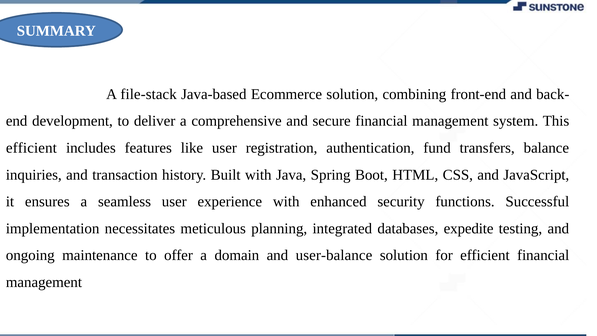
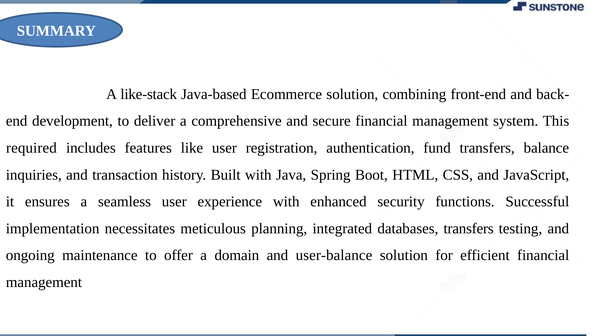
file-stack: file-stack -> like-stack
efficient at (31, 148): efficient -> required
databases expedite: expedite -> transfers
